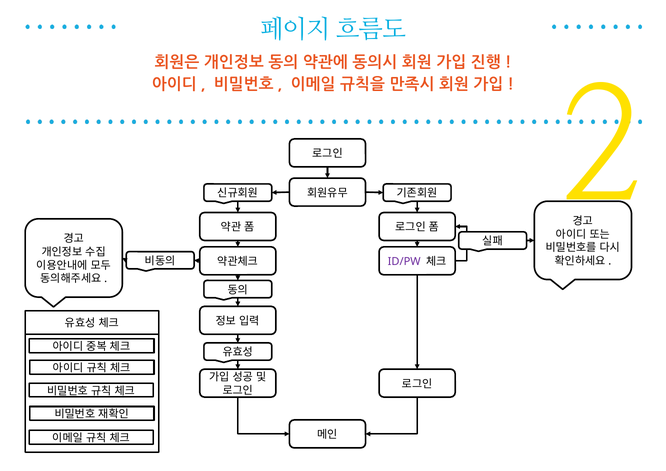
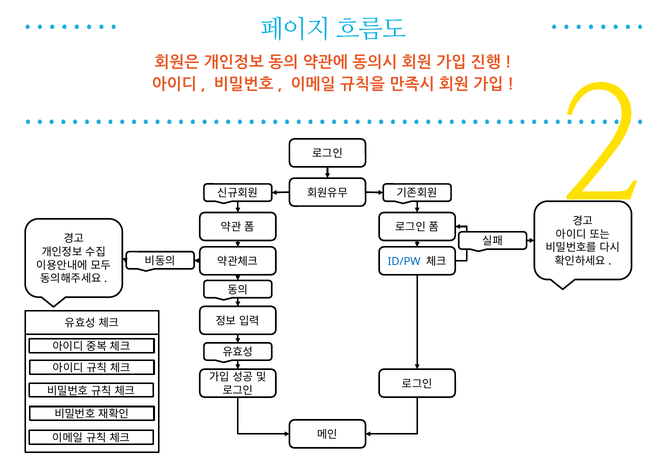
ID/PW colour: purple -> blue
